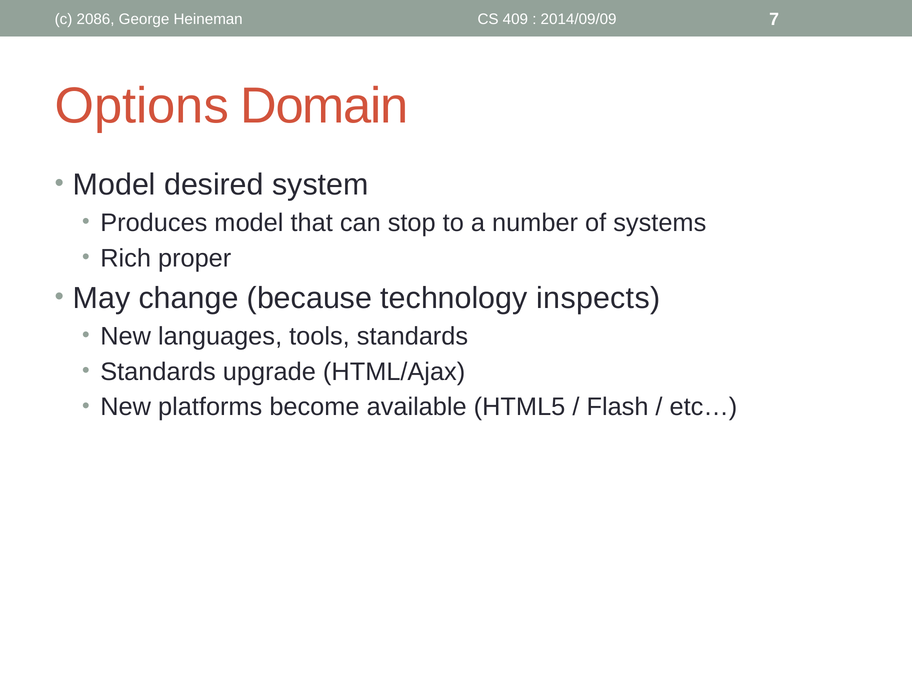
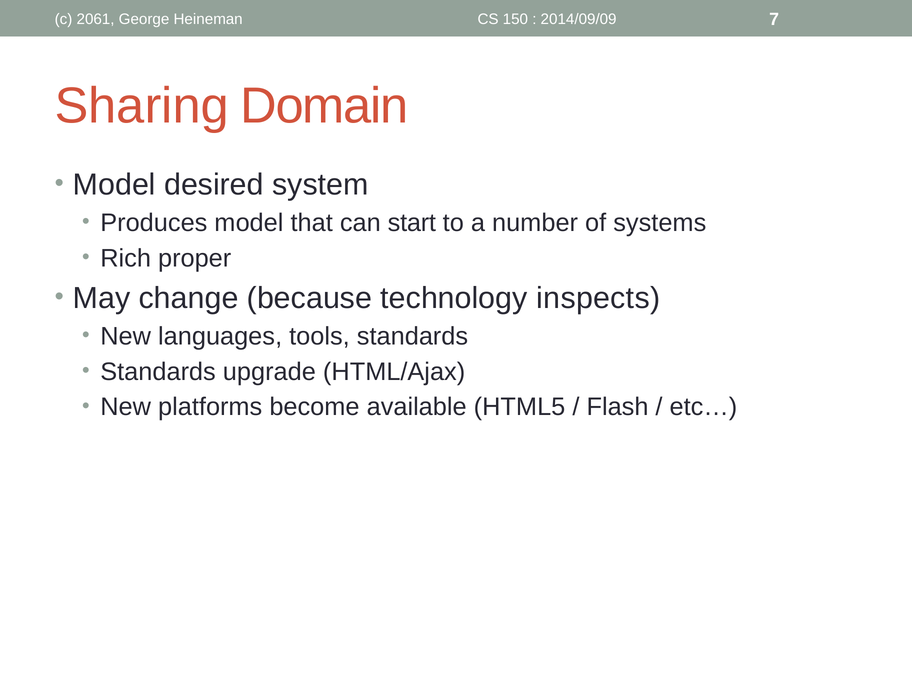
2086: 2086 -> 2061
409: 409 -> 150
Options: Options -> Sharing
stop: stop -> start
